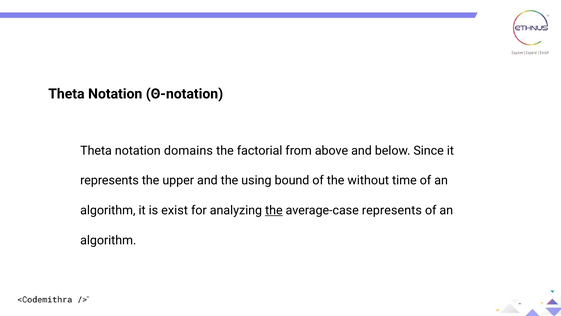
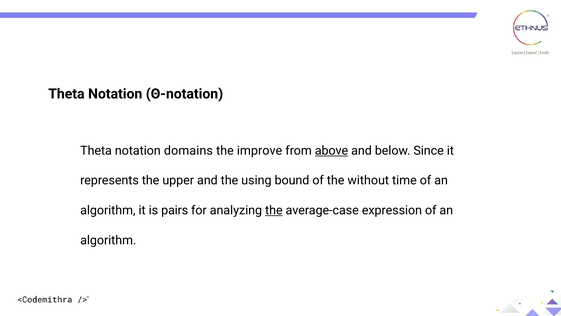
factorial: factorial -> improve
above underline: none -> present
exist: exist -> pairs
average-case represents: represents -> expression
